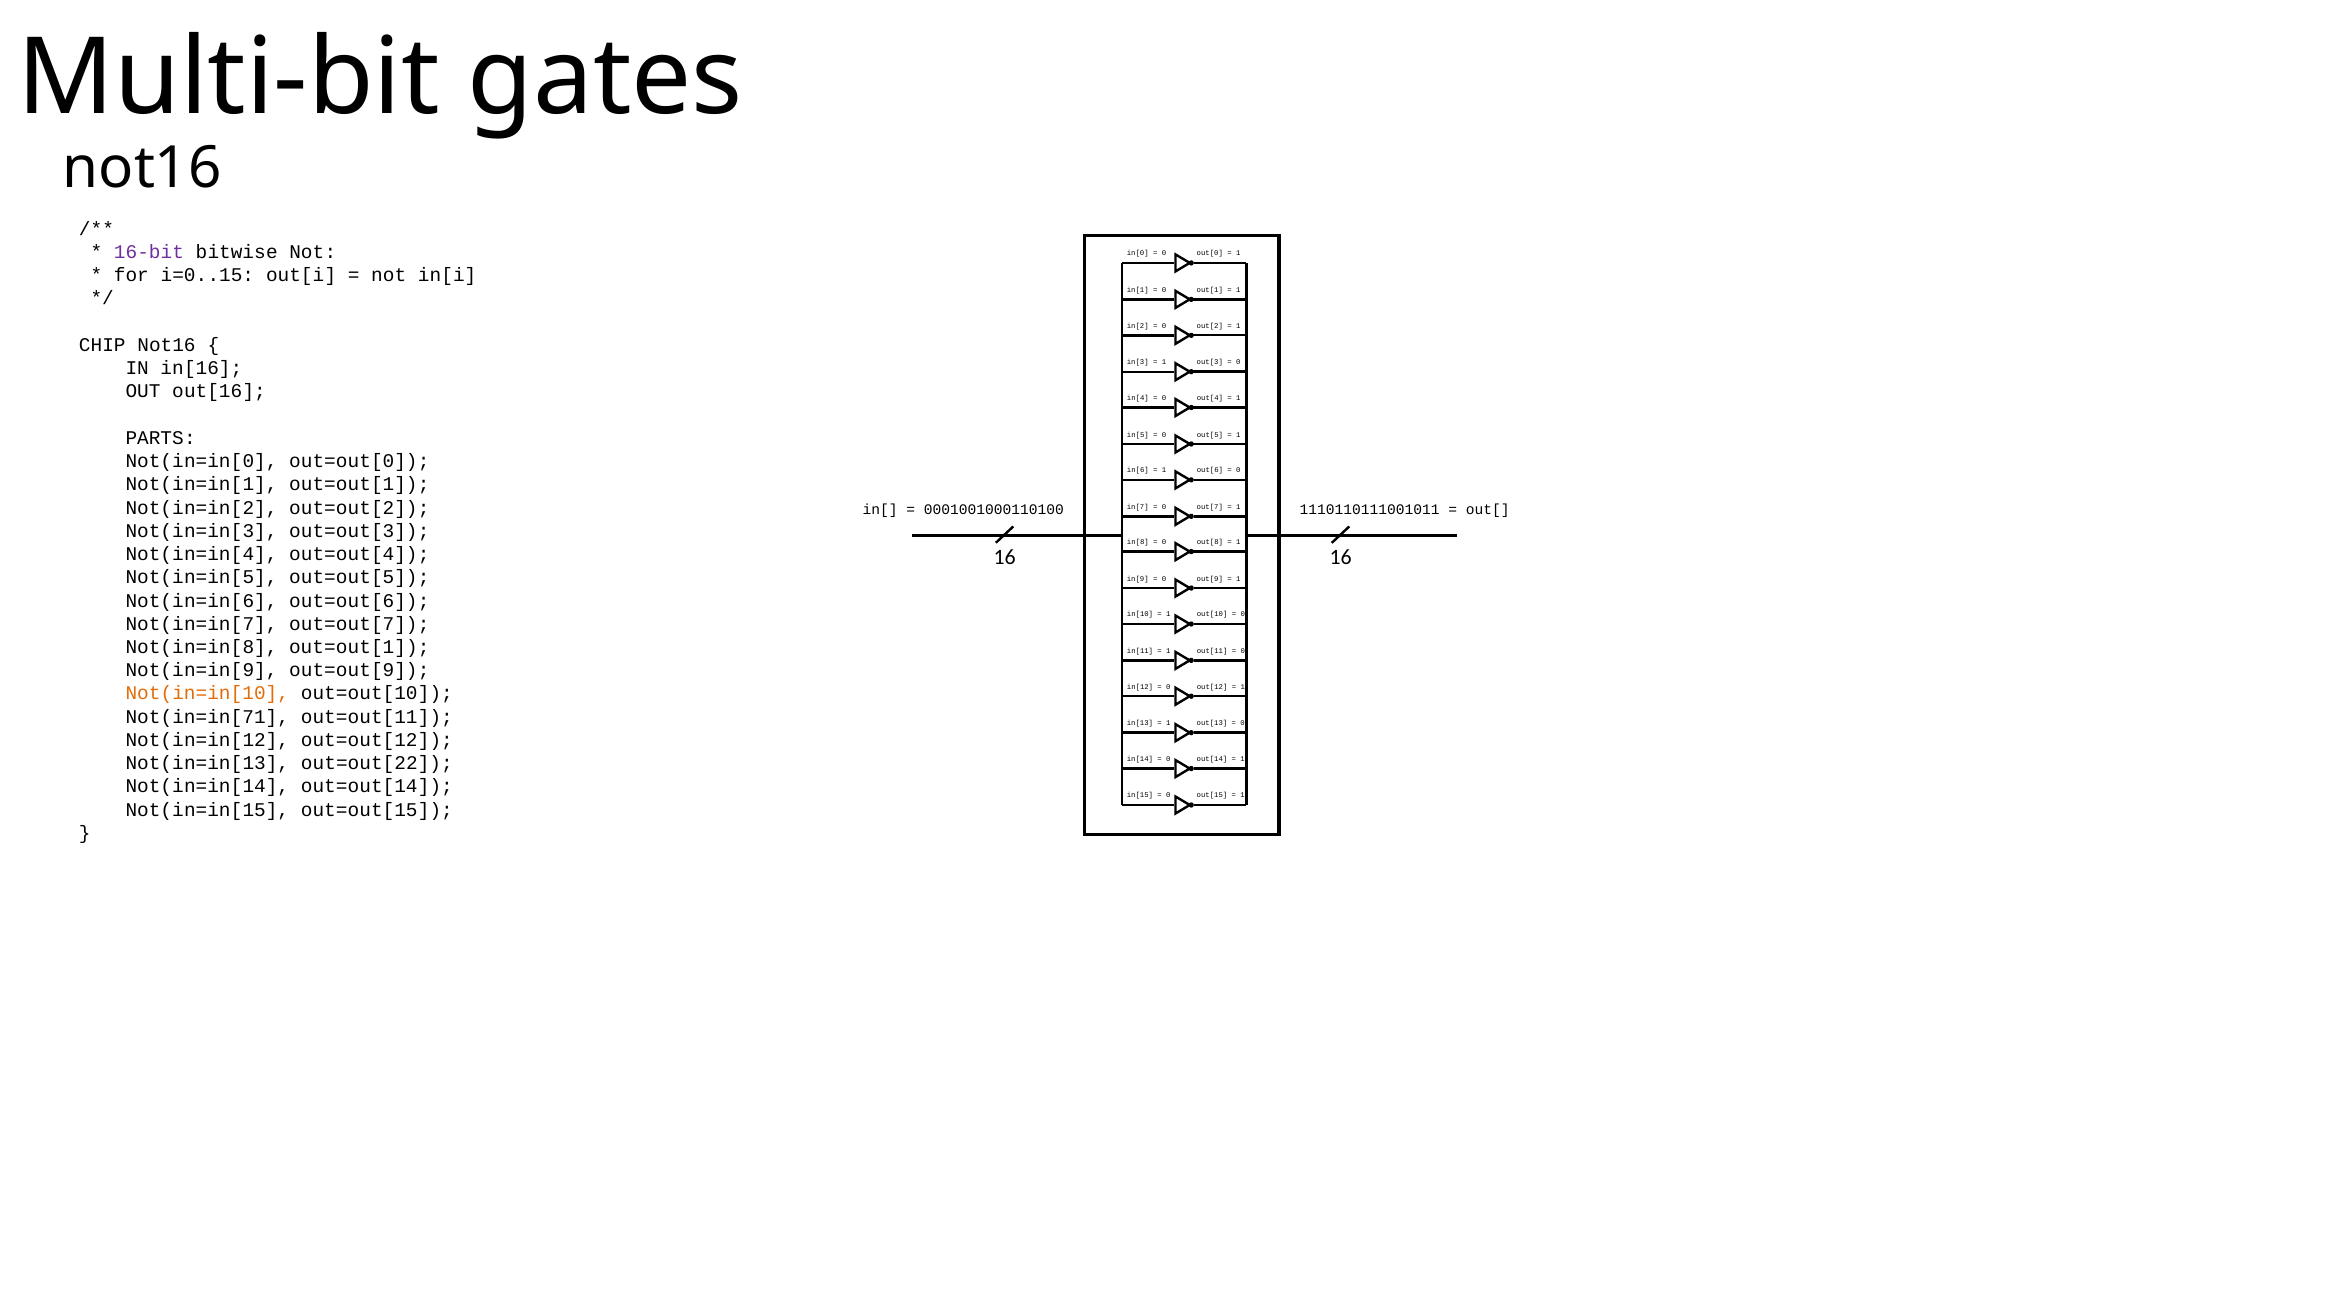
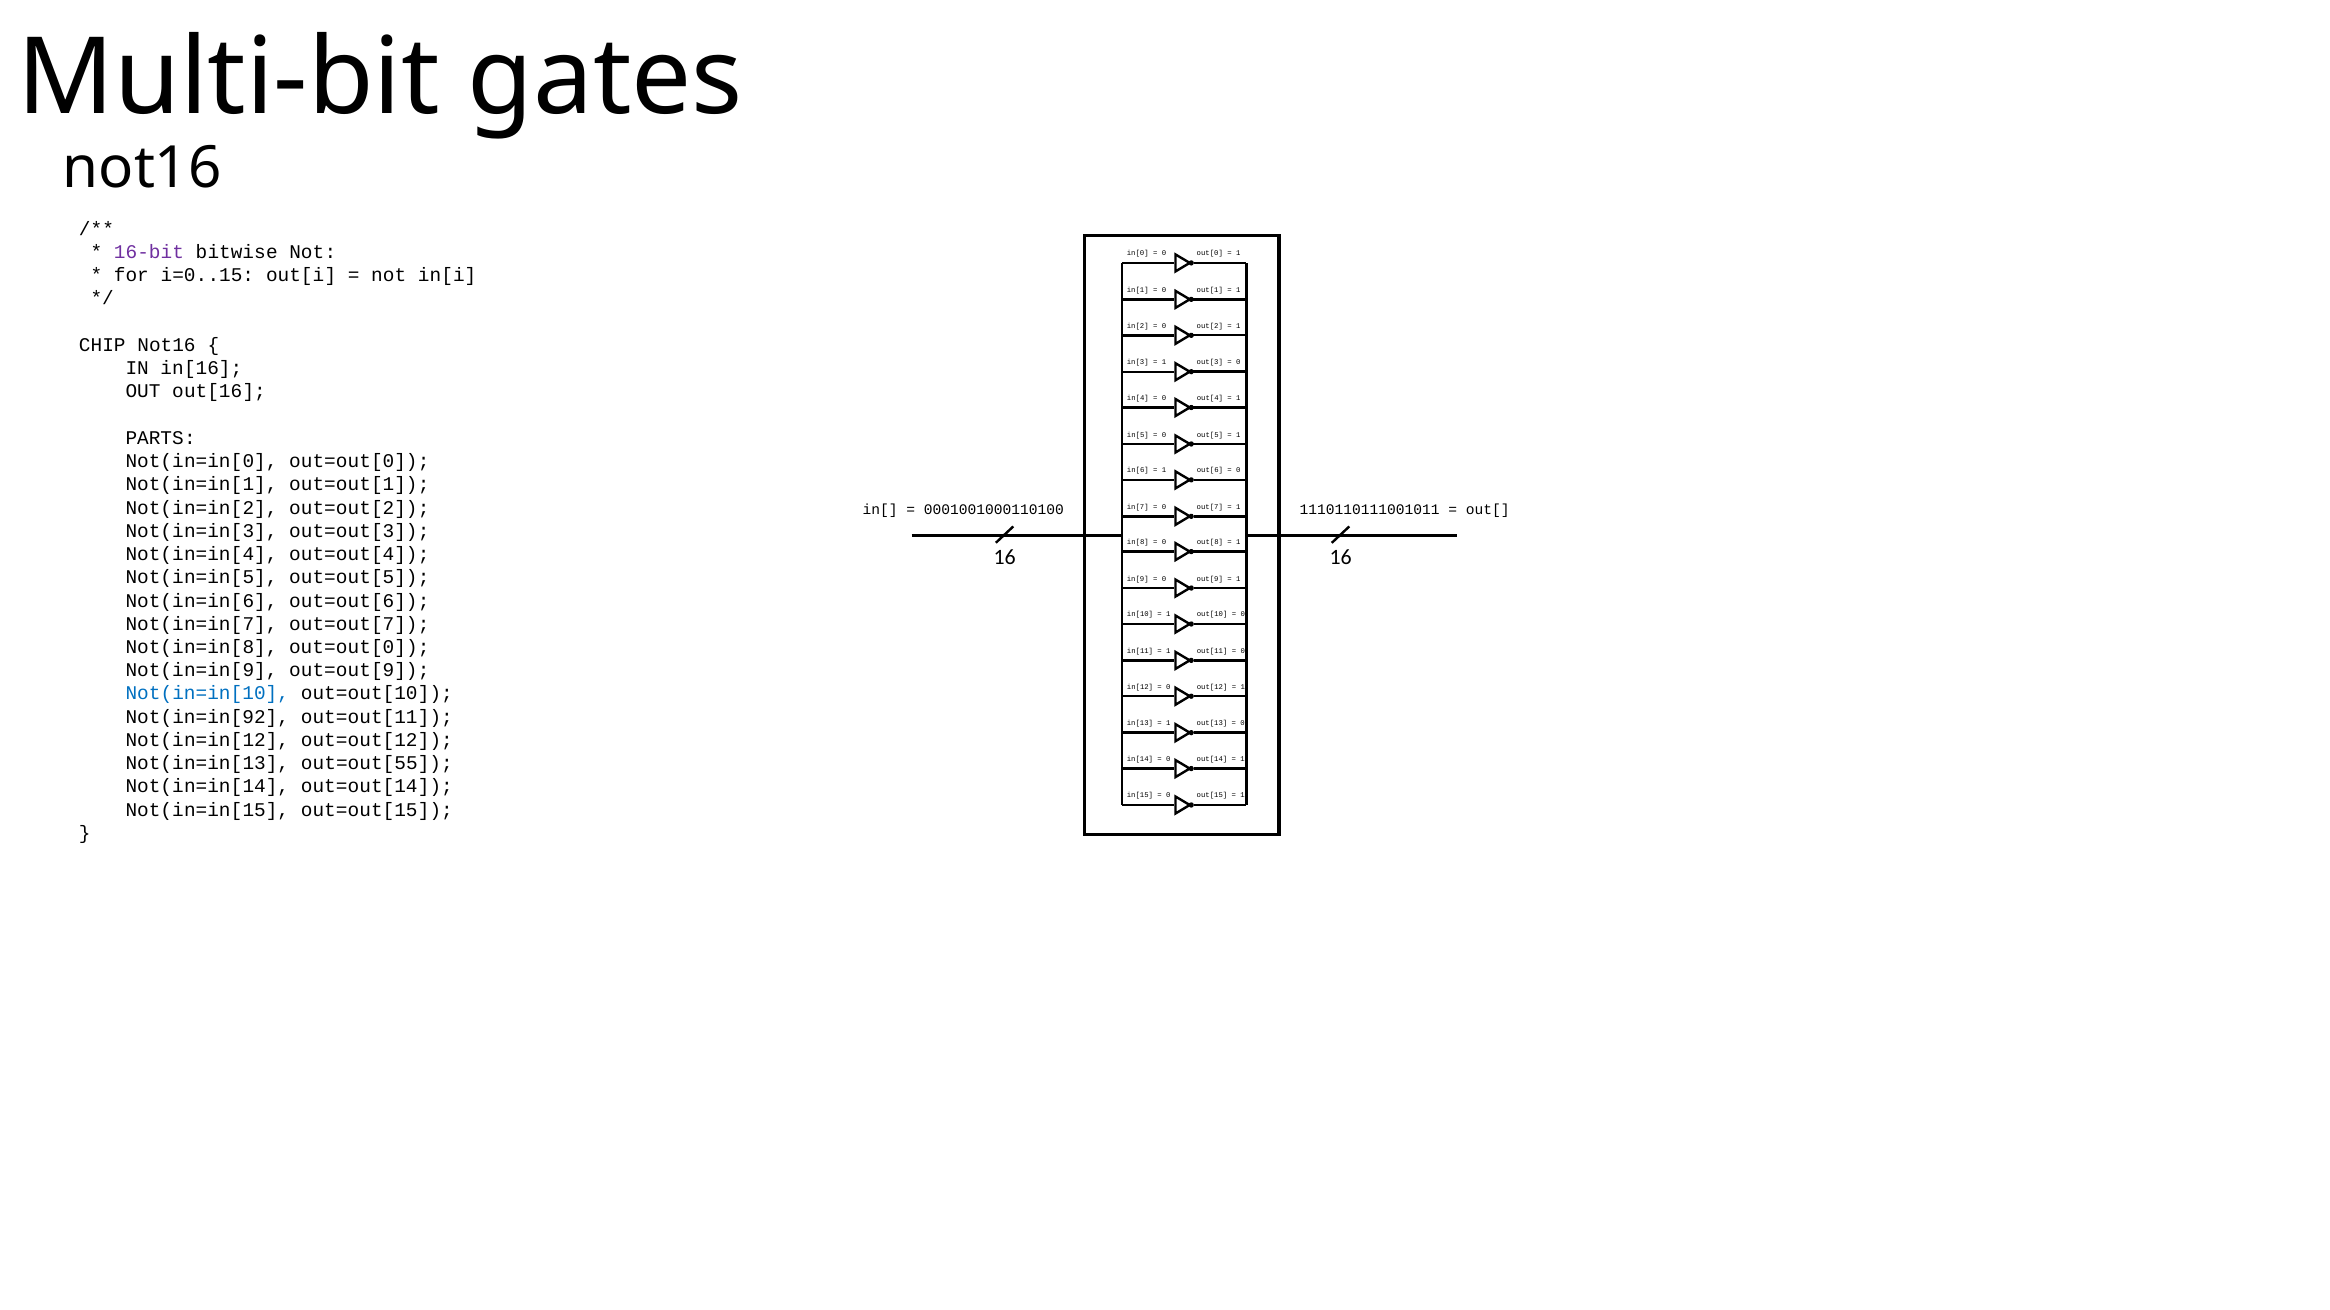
Not(in=in[8 out=out[1: out=out[1 -> out=out[0
Not(in=in[10 colour: orange -> blue
Not(in=in[71: Not(in=in[71 -> Not(in=in[92
out=out[22: out=out[22 -> out=out[55
